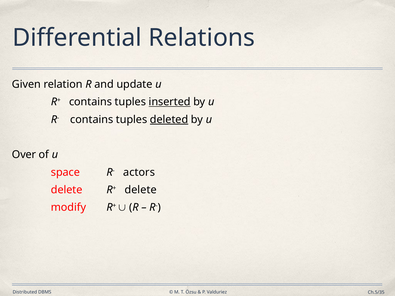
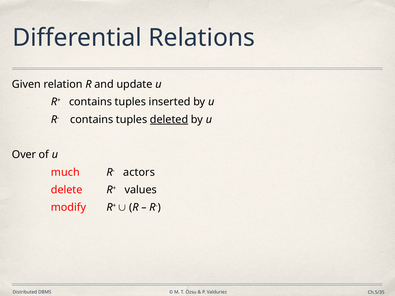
inserted underline: present -> none
space: space -> much
R+ delete: delete -> values
